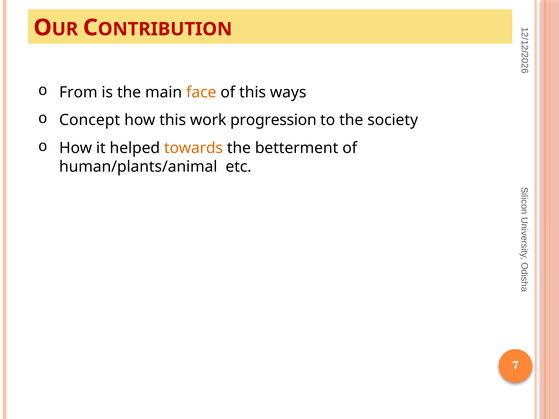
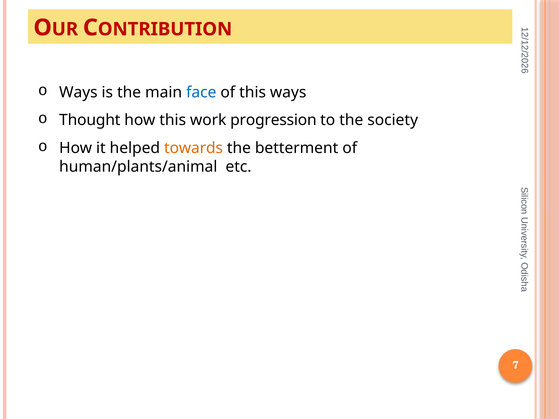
From at (78, 92): From -> Ways
face colour: orange -> blue
Concept: Concept -> Thought
